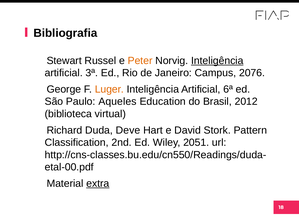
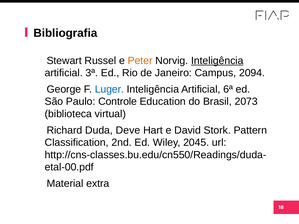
2076: 2076 -> 2094
Luger colour: orange -> blue
Aqueles: Aqueles -> Controle
2012: 2012 -> 2073
2051: 2051 -> 2045
extra underline: present -> none
